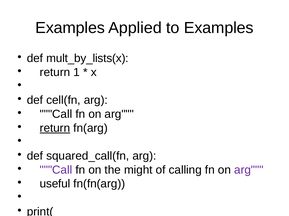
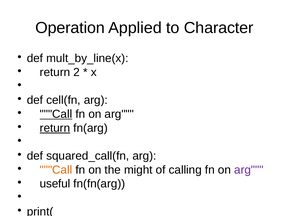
Examples at (70, 28): Examples -> Operation
to Examples: Examples -> Character
mult_by_lists(x: mult_by_lists(x -> mult_by_line(x
return 1: 1 -> 2
Call at (56, 114) underline: none -> present
Call at (56, 170) colour: purple -> orange
